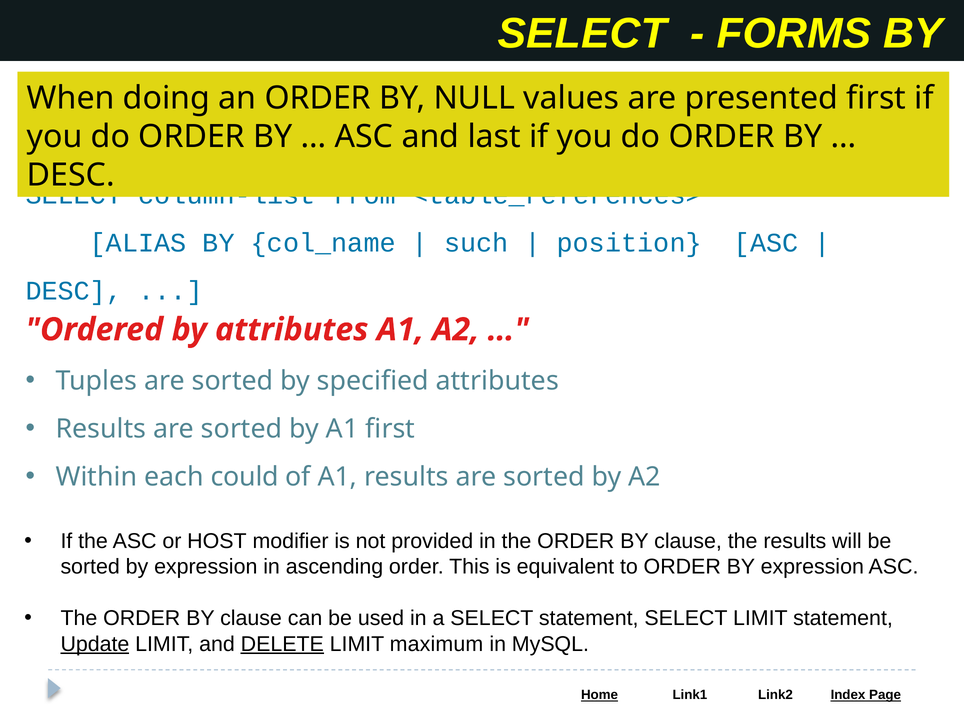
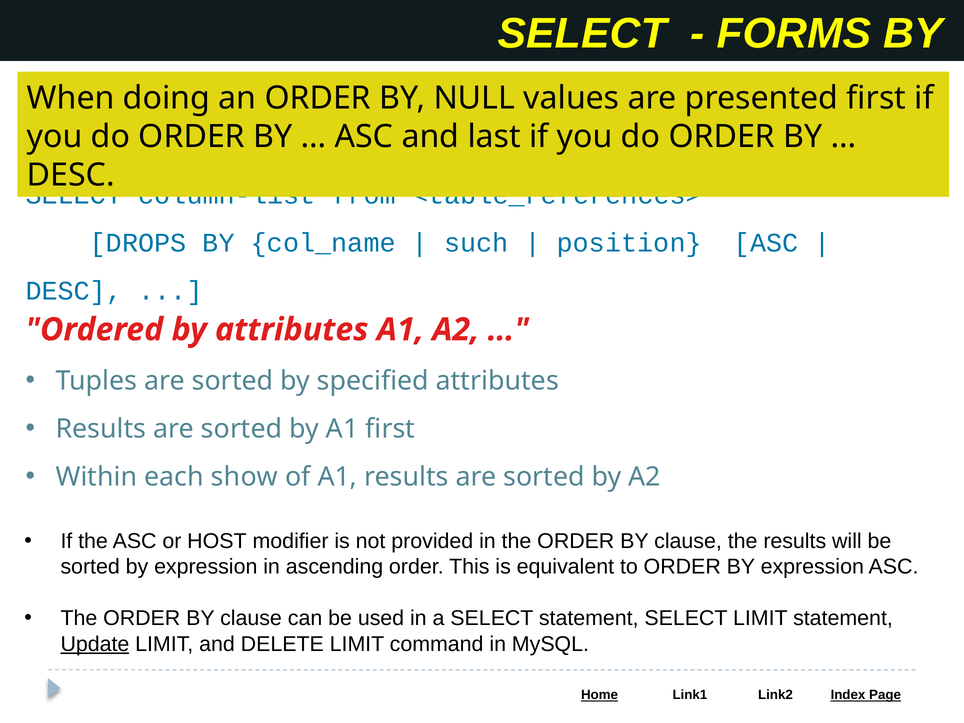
ALIAS: ALIAS -> DROPS
could: could -> show
DELETE underline: present -> none
maximum: maximum -> command
